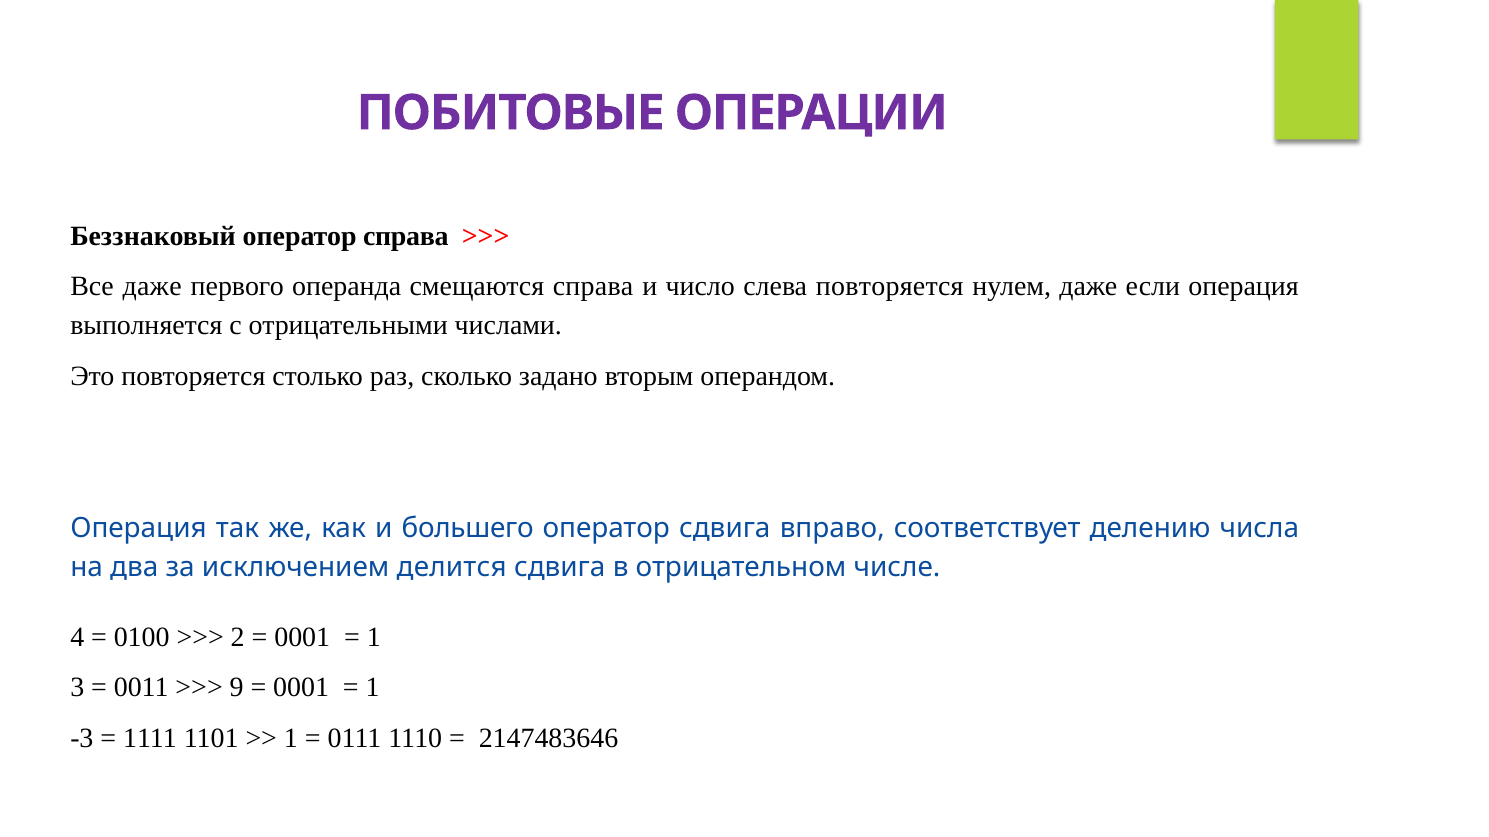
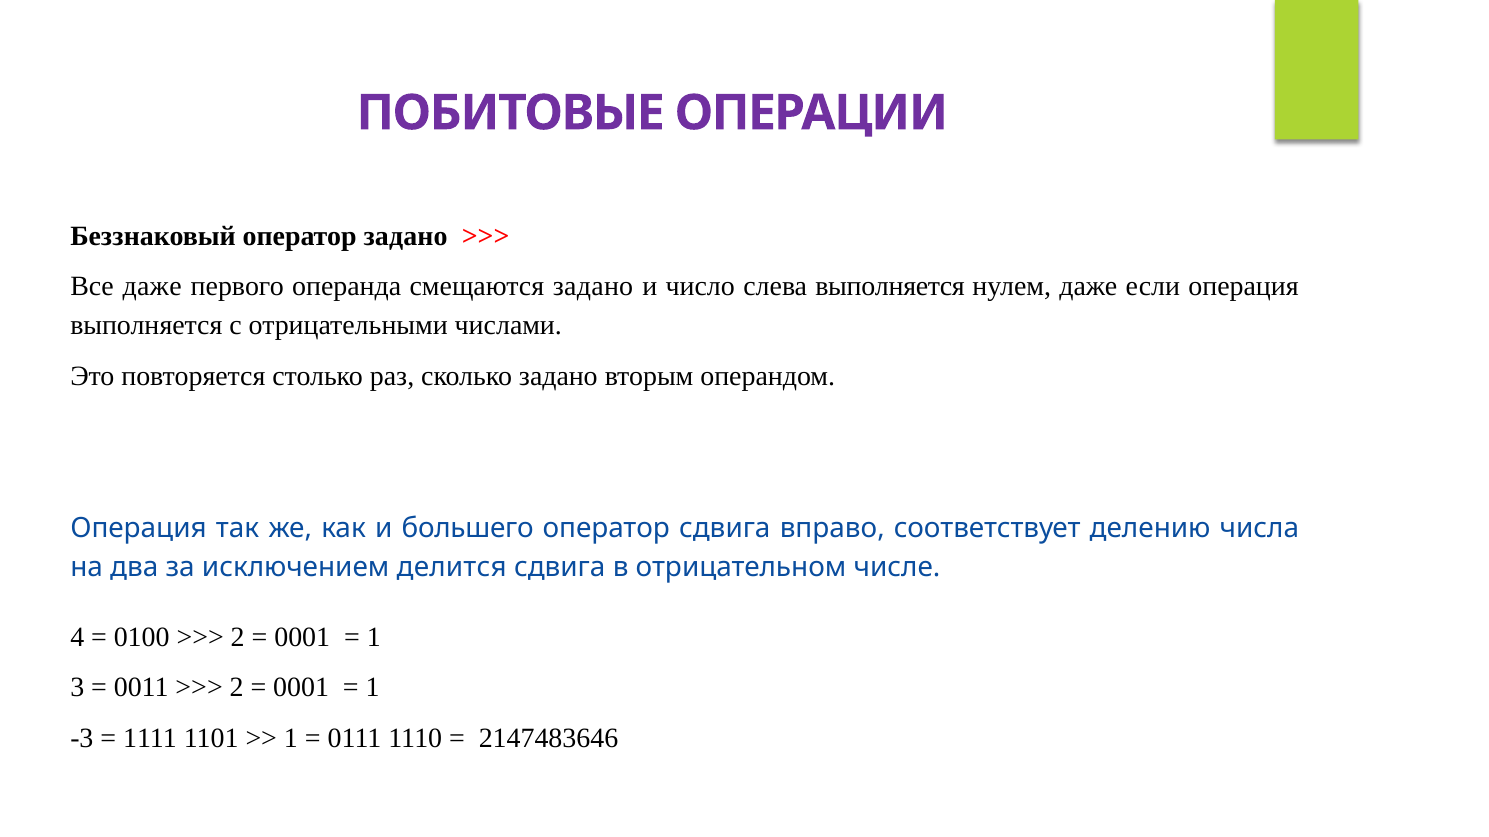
оператор справа: справа -> задано
смещаются справа: справа -> задано
слева повторяется: повторяется -> выполняется
9 at (237, 688): 9 -> 2
